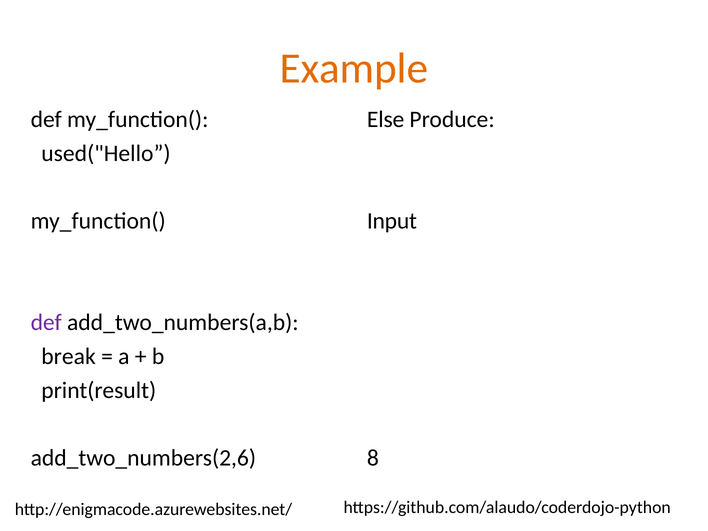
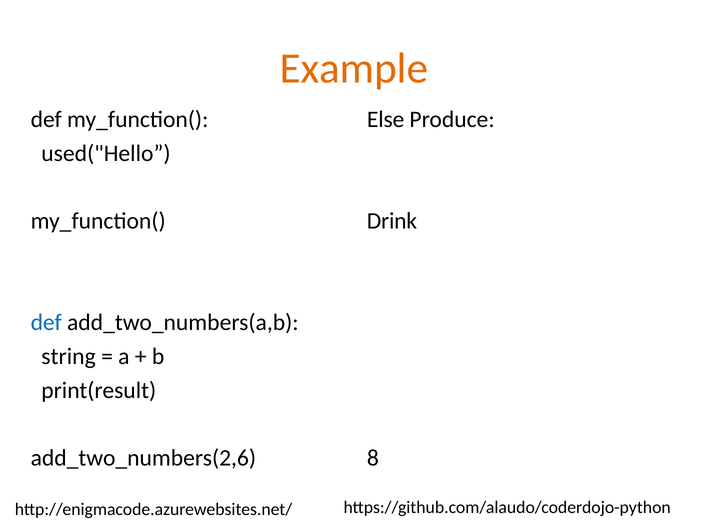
Input: Input -> Drink
def at (46, 323) colour: purple -> blue
break: break -> string
